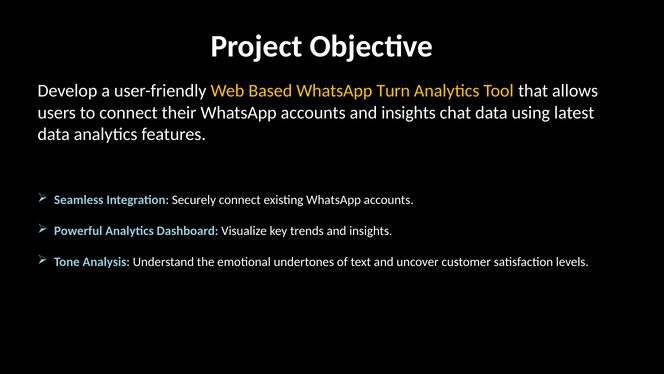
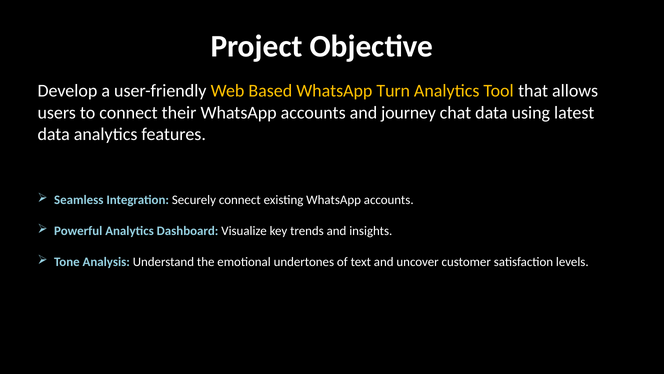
accounts and insights: insights -> journey
